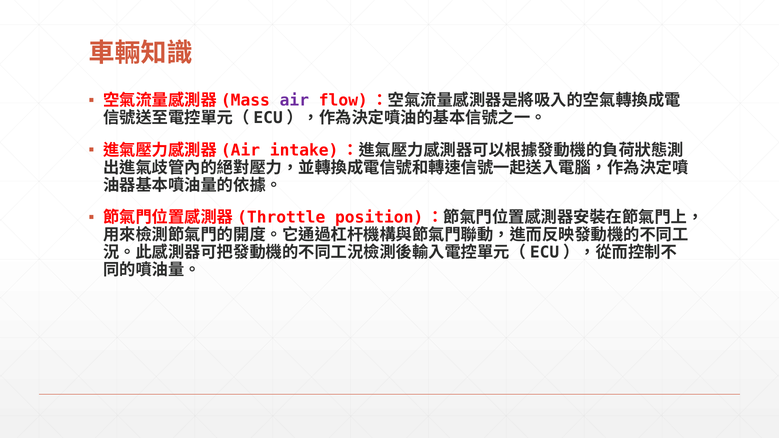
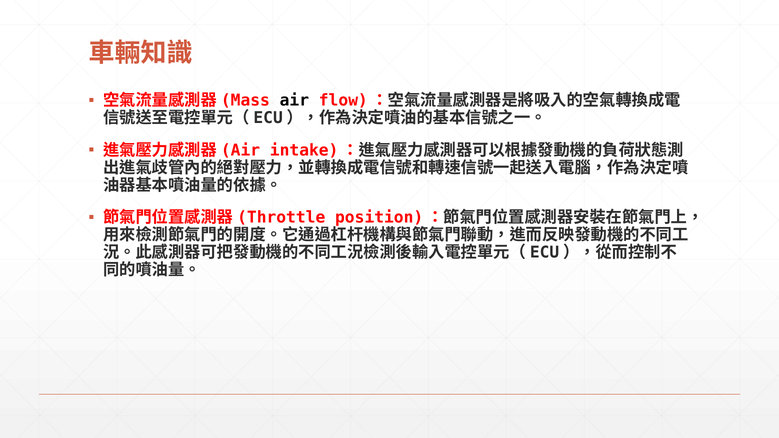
air colour: purple -> black
